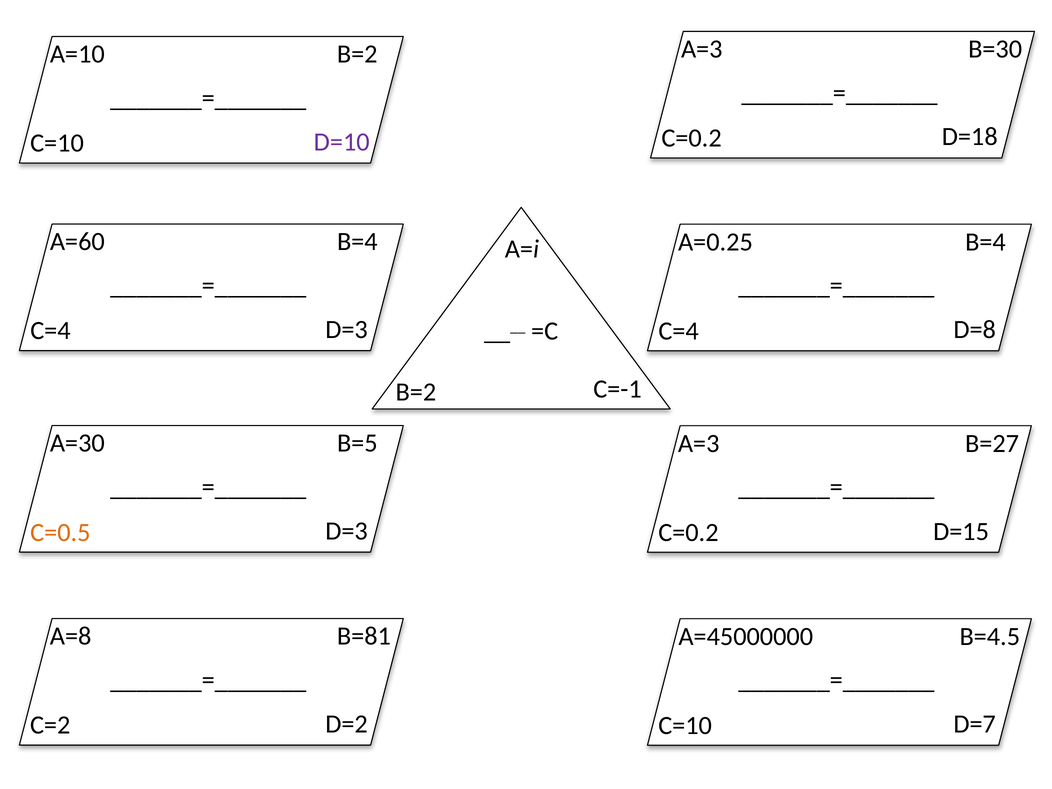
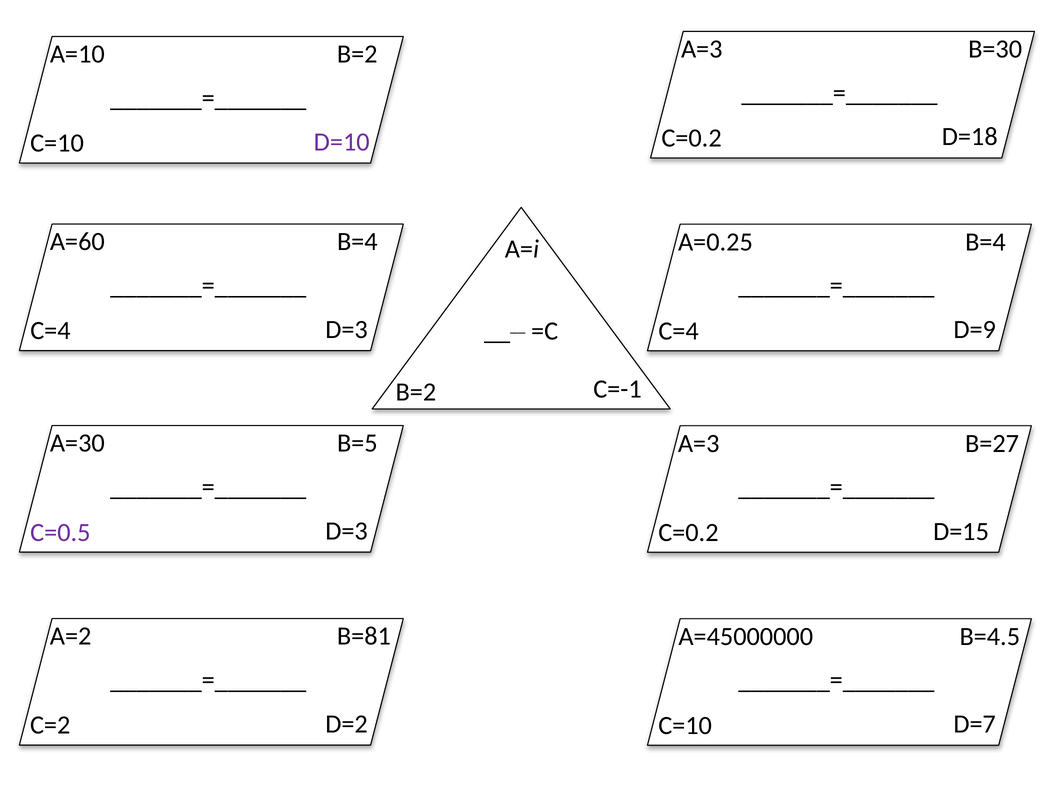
D=8: D=8 -> D=9
C=0.5 colour: orange -> purple
A=8: A=8 -> A=2
